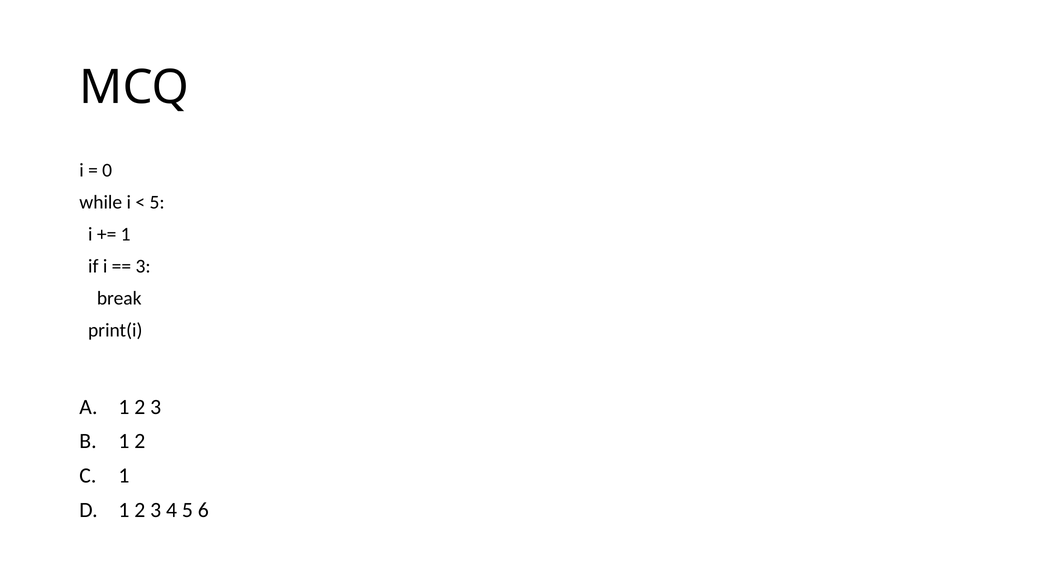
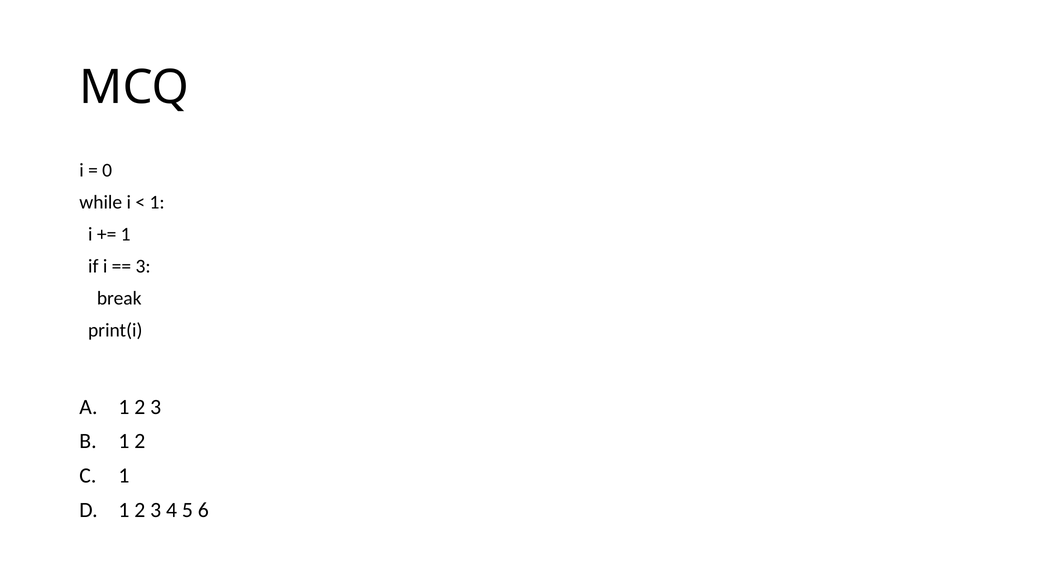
5 at (157, 202): 5 -> 1
